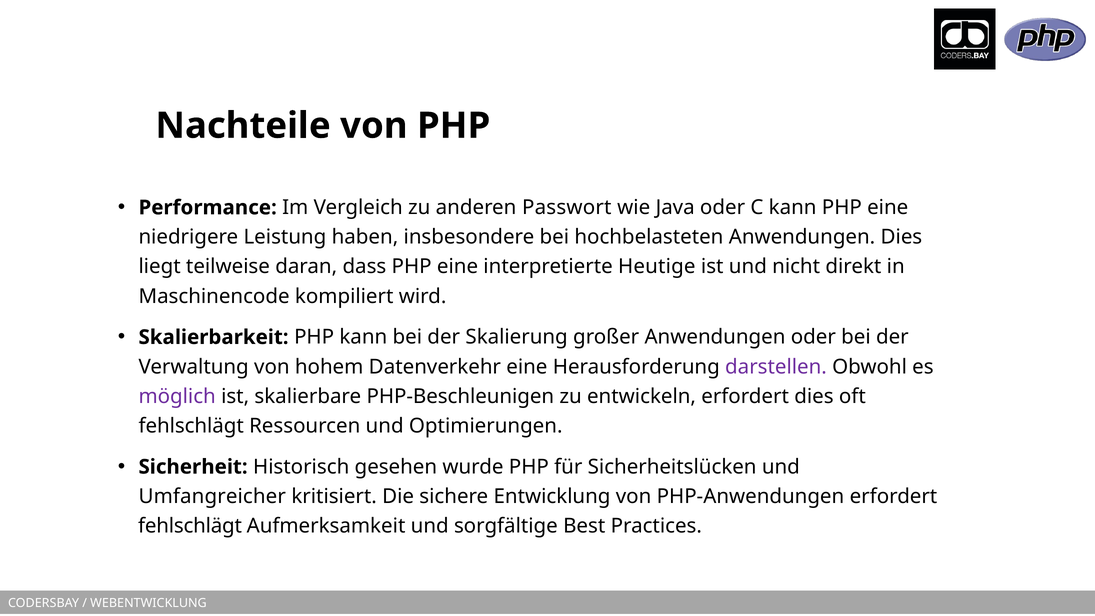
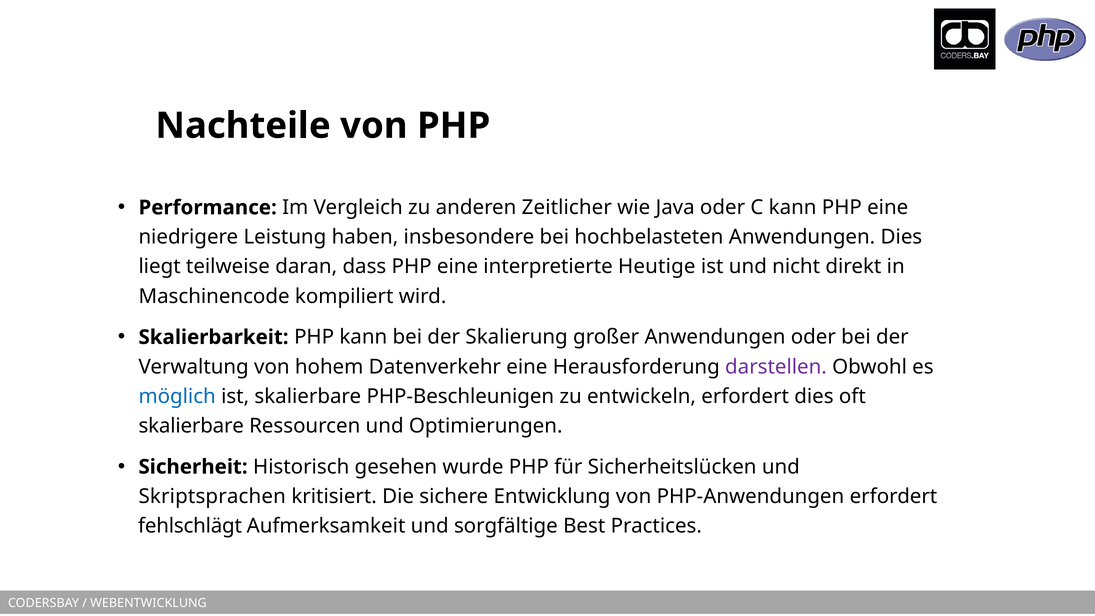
Passwort: Passwort -> Zeitlicher
möglich colour: purple -> blue
fehlschlägt at (191, 426): fehlschlägt -> skalierbare
Umfangreicher: Umfangreicher -> Skriptsprachen
